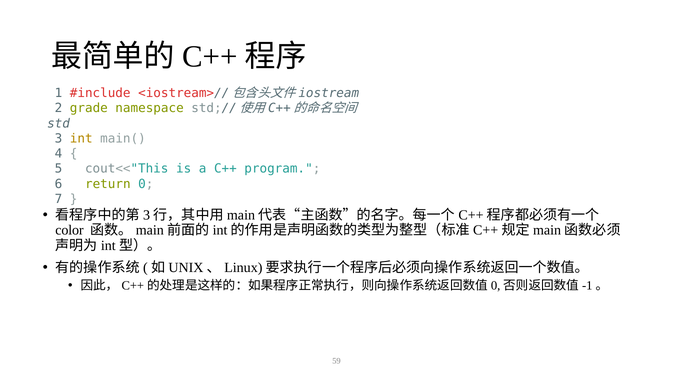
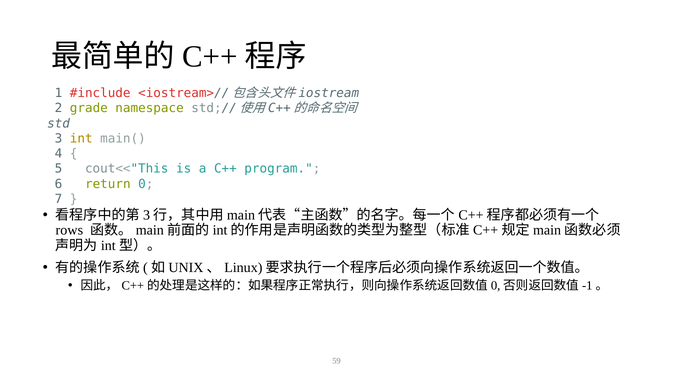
color: color -> rows
